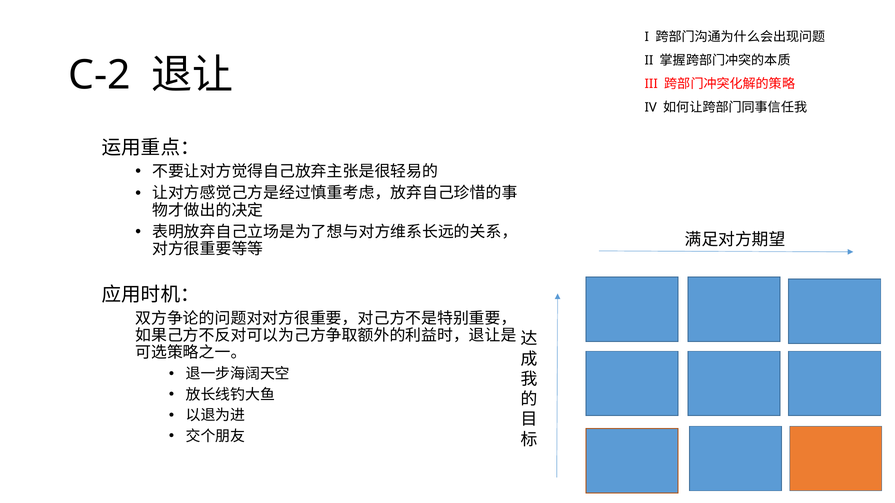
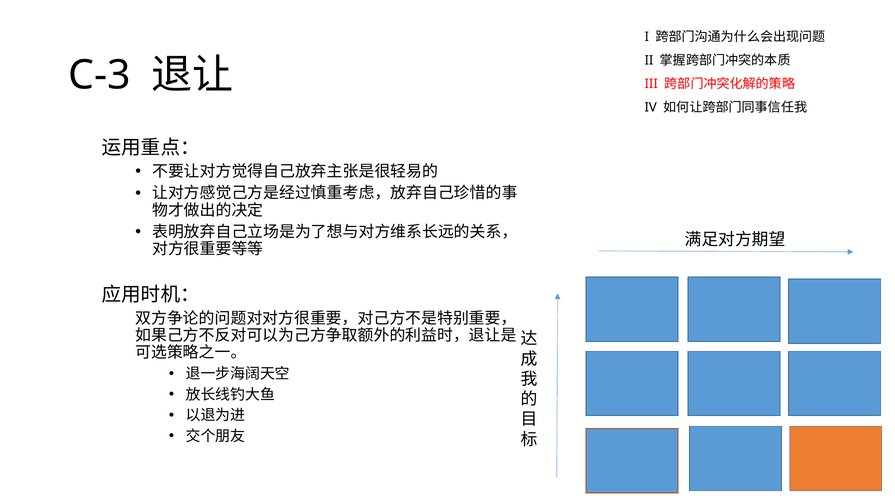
C-2: C-2 -> C-3
